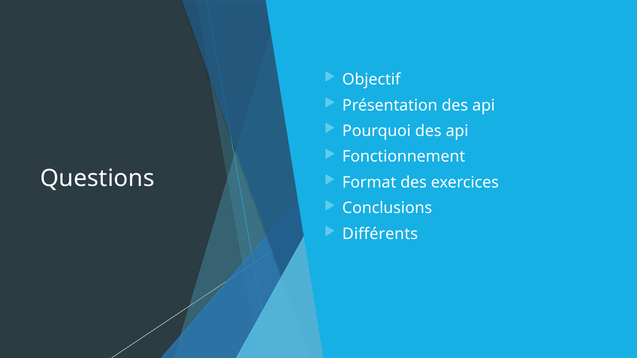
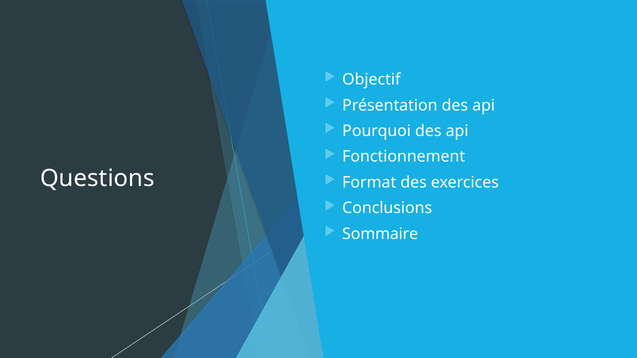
Différents: Différents -> Sommaire
